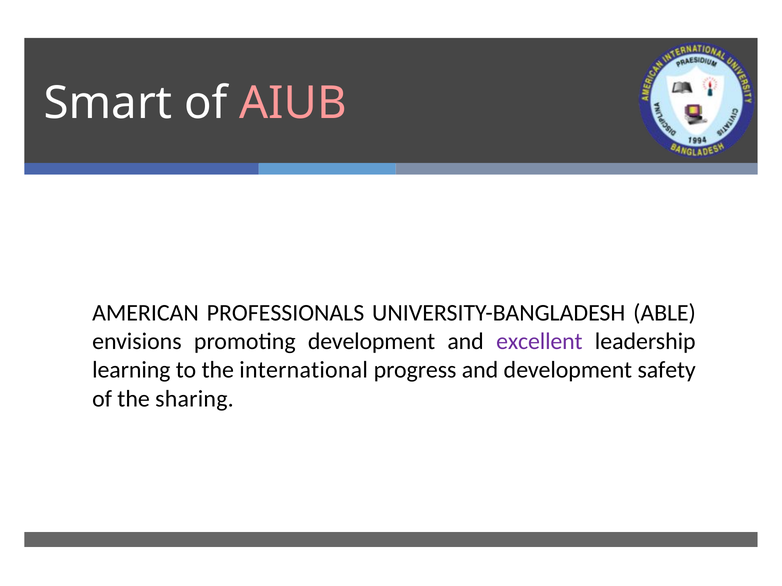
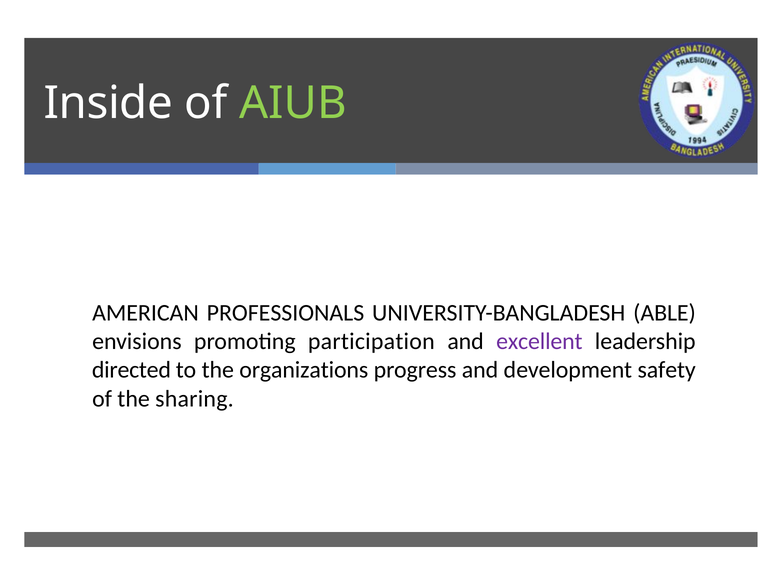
Smart: Smart -> Inside
AIUB colour: pink -> light green
promoting development: development -> participation
learning: learning -> directed
international: international -> organizations
